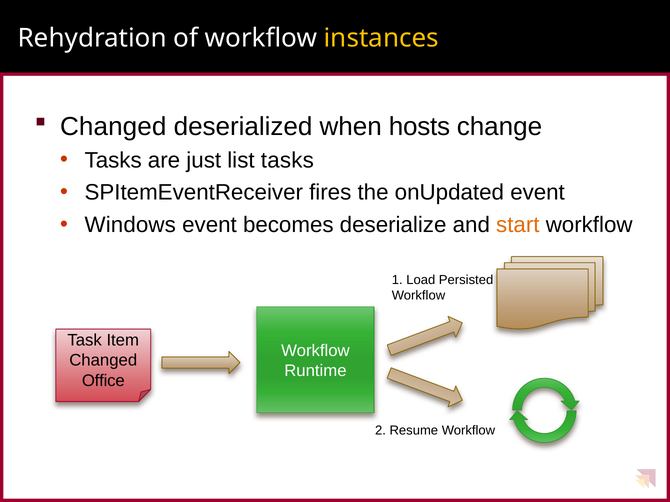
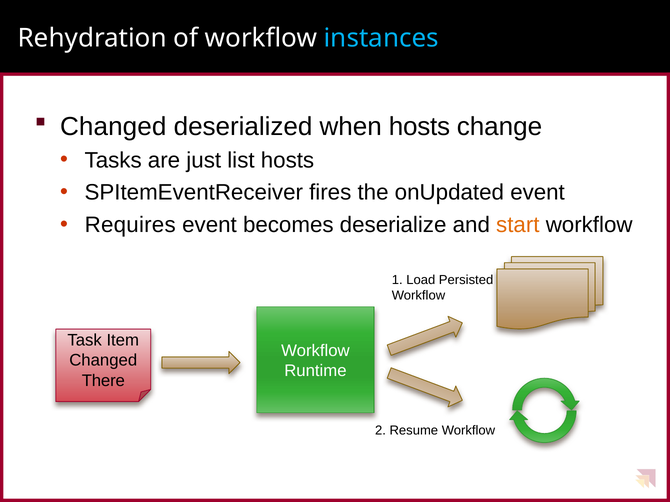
instances colour: yellow -> light blue
list tasks: tasks -> hosts
Windows: Windows -> Requires
Office: Office -> There
